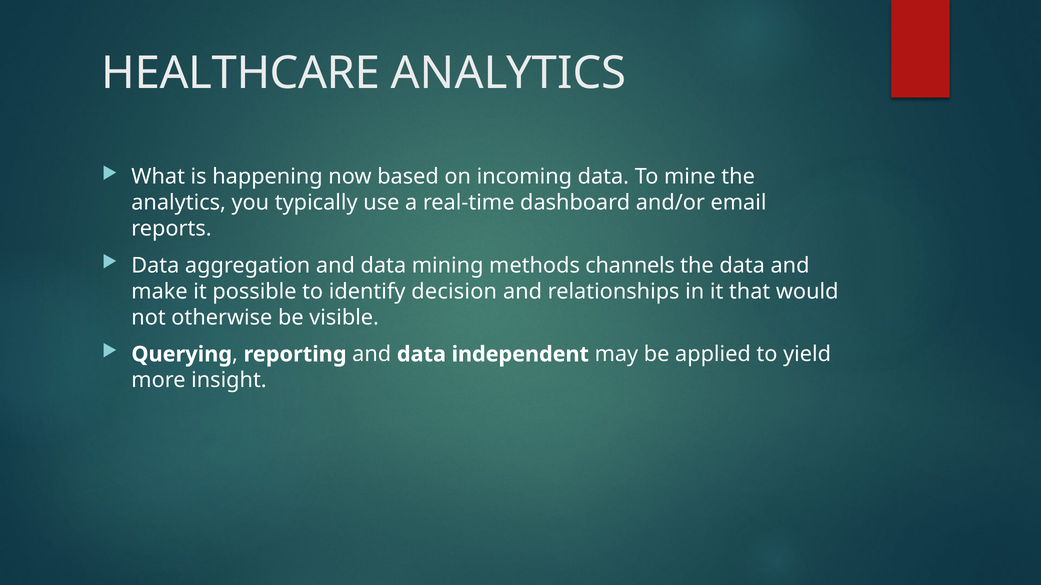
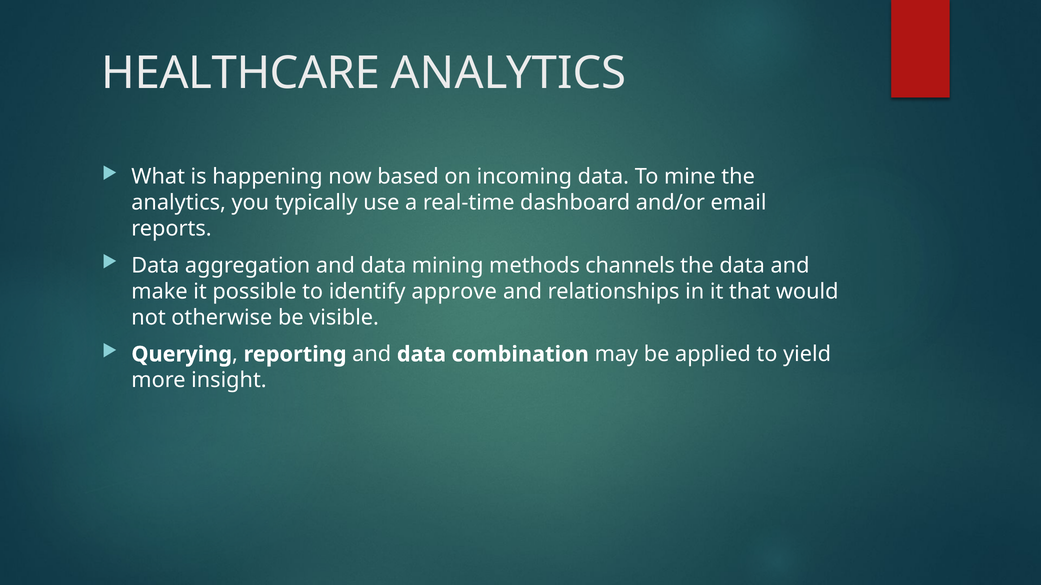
decision: decision -> approve
independent: independent -> combination
